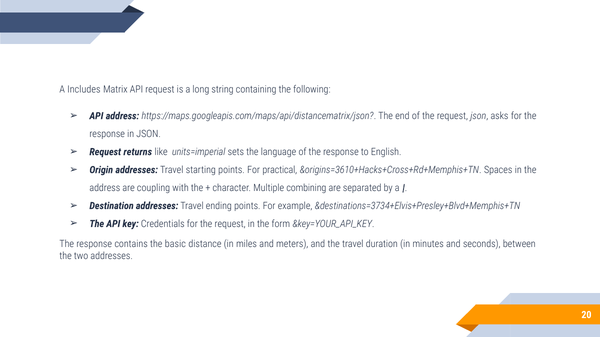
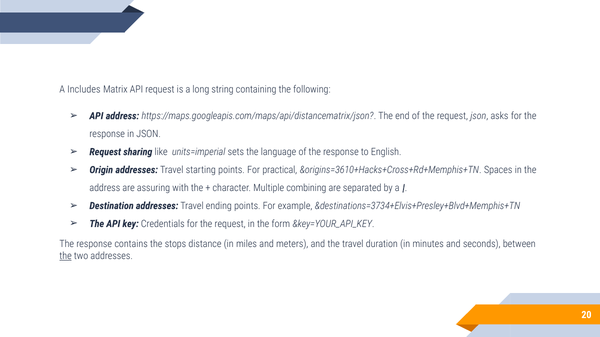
returns: returns -> sharing
coupling: coupling -> assuring
basic: basic -> stops
the at (66, 256) underline: none -> present
